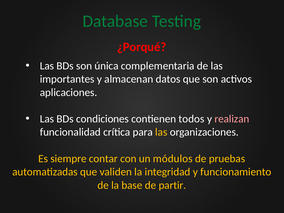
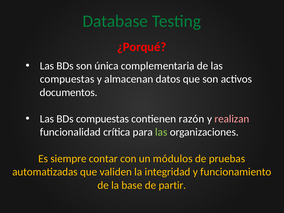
importantes at (67, 79): importantes -> compuestas
aplicaciones: aplicaciones -> documentos
BDs condiciones: condiciones -> compuestas
todos: todos -> razón
las at (161, 132) colour: yellow -> light green
